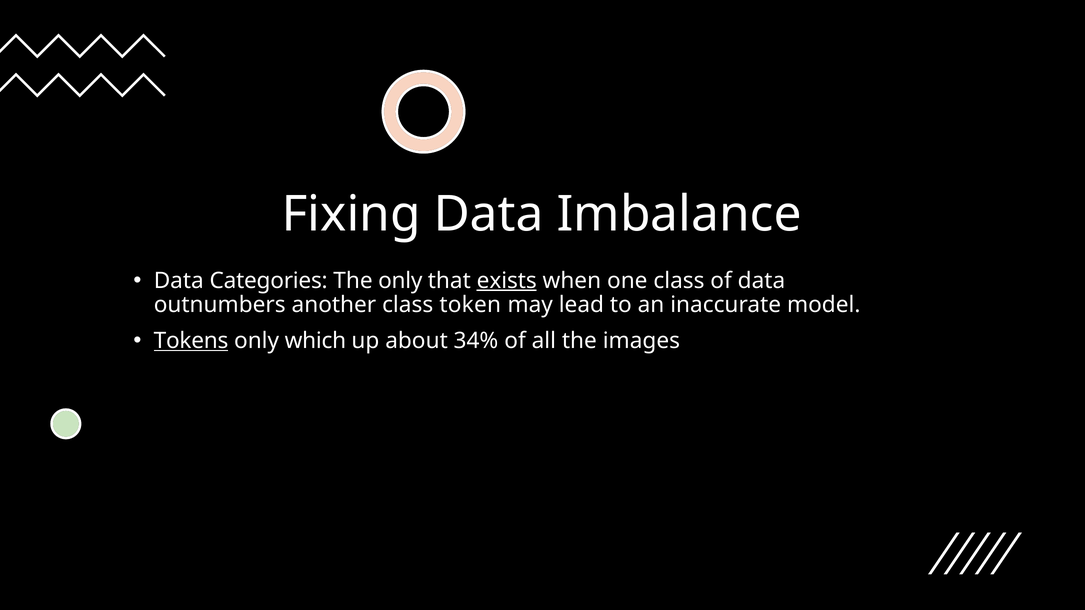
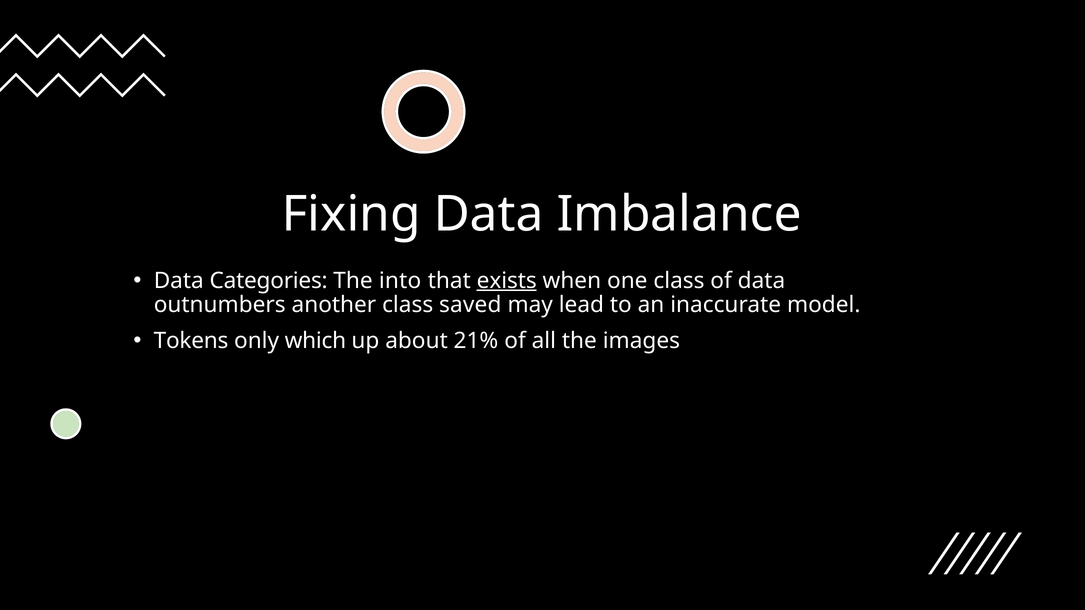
The only: only -> into
token: token -> saved
Tokens underline: present -> none
34%: 34% -> 21%
